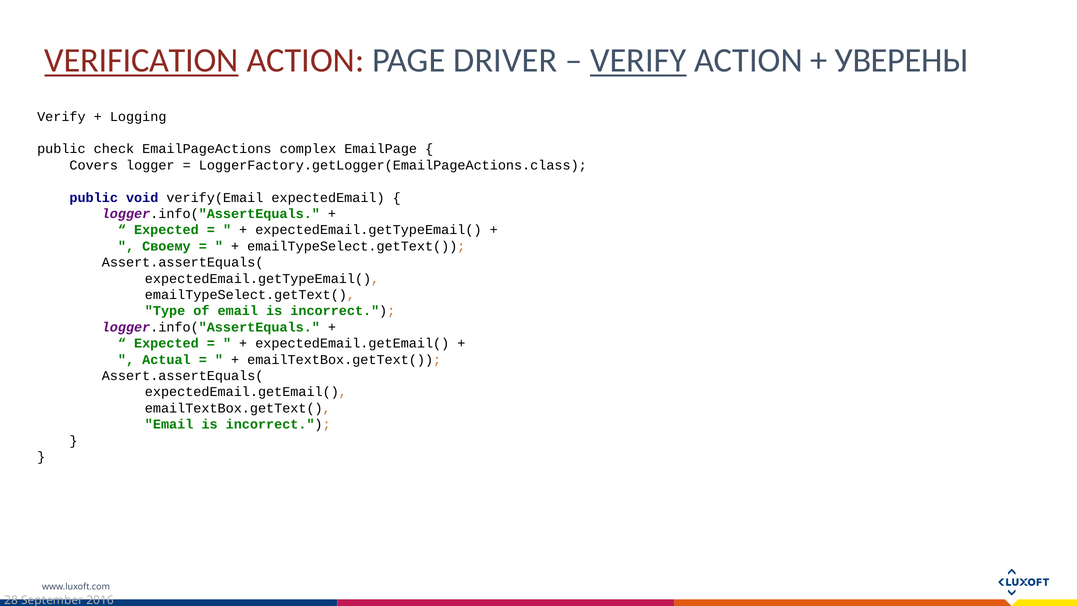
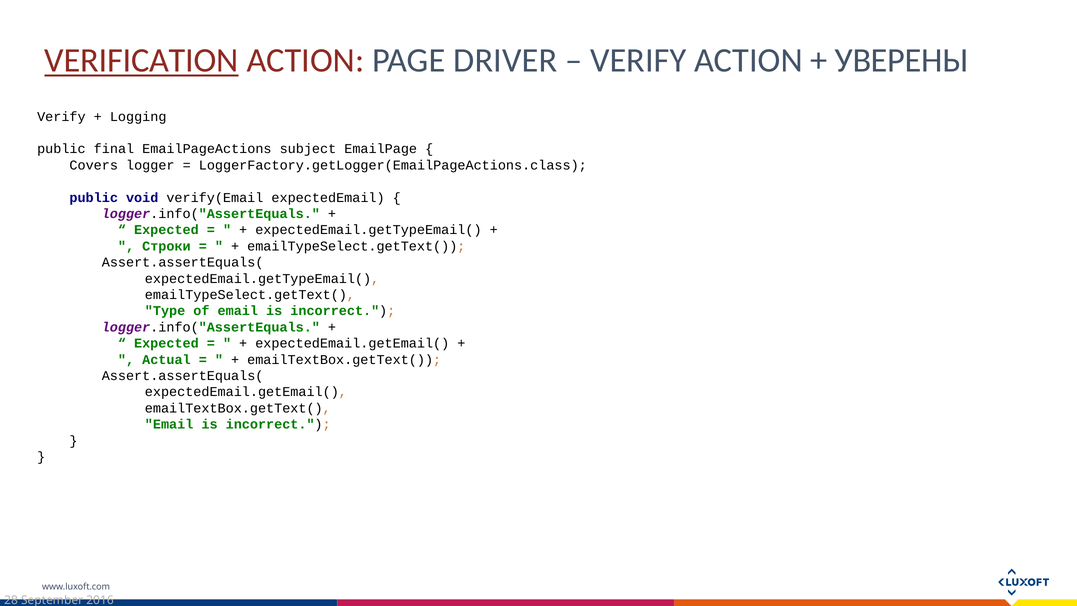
VERIFY at (638, 61) underline: present -> none
check: check -> final
complex: complex -> subject
Своему: Своему -> Строки
